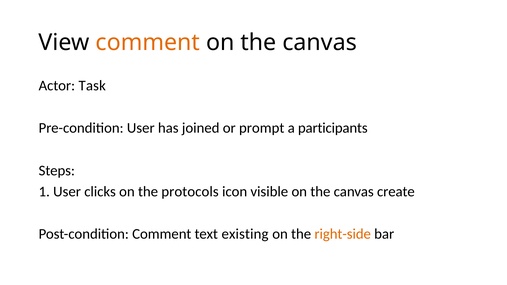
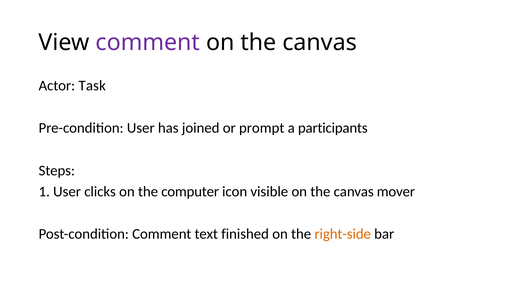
comment at (148, 43) colour: orange -> purple
protocols: protocols -> computer
create: create -> mover
existing: existing -> finished
